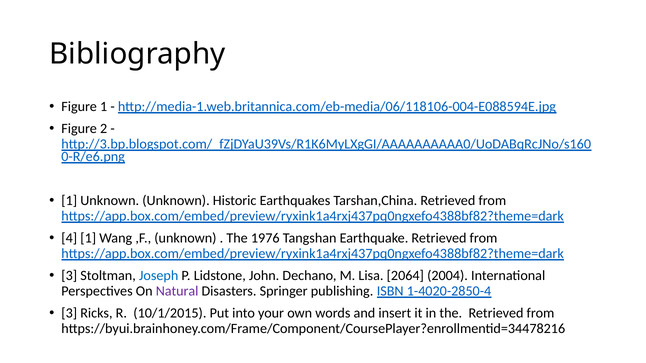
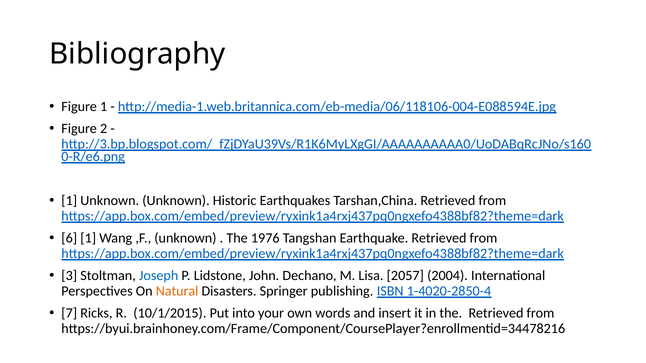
4: 4 -> 6
2064: 2064 -> 2057
Natural colour: purple -> orange
3 at (69, 314): 3 -> 7
